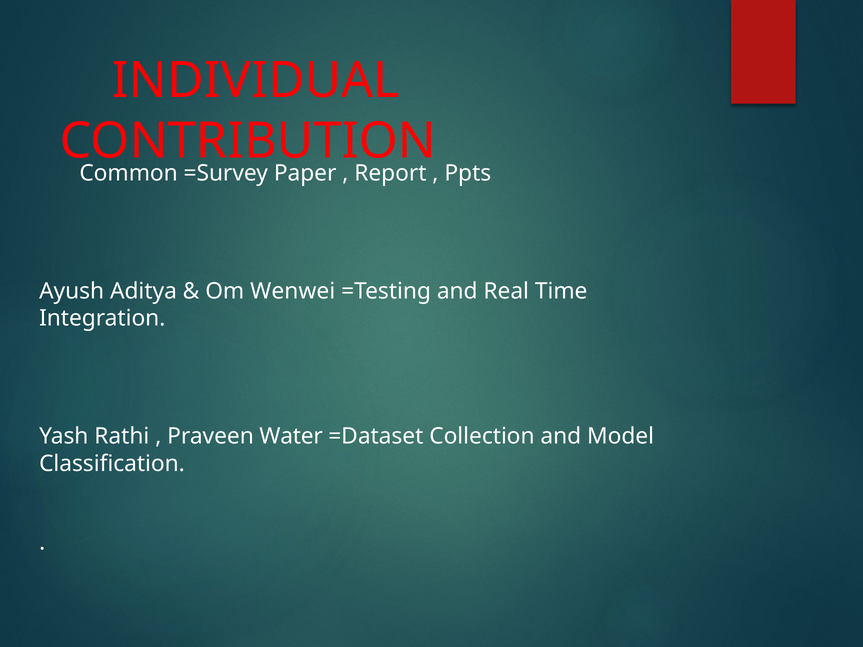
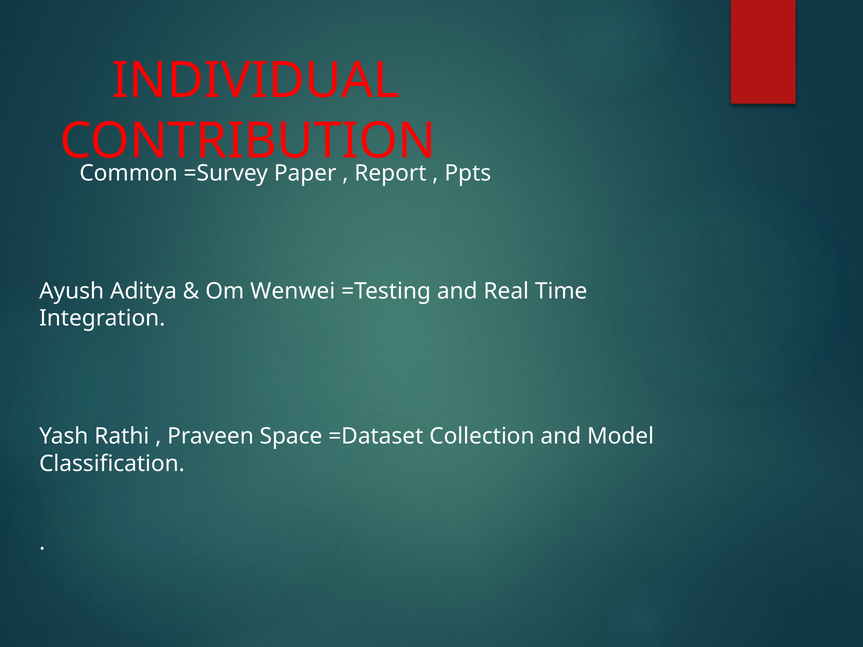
Water: Water -> Space
